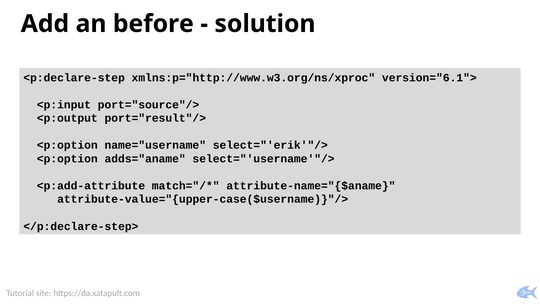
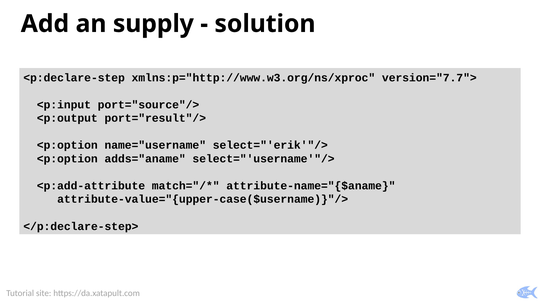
before: before -> supply
version="6.1">: version="6.1"> -> version="7.7">
